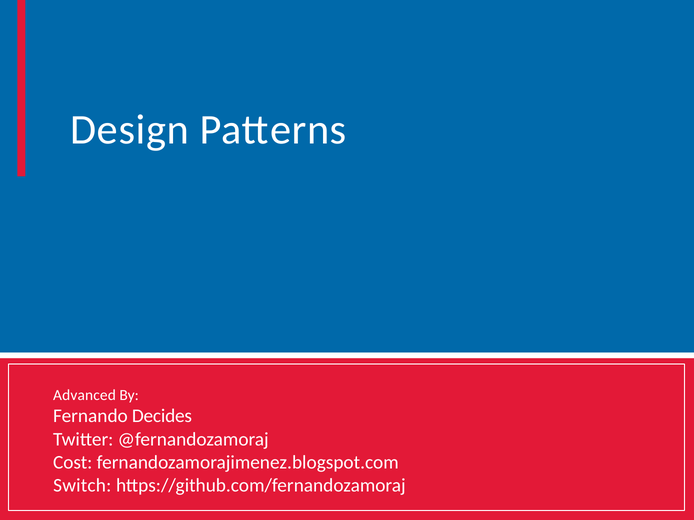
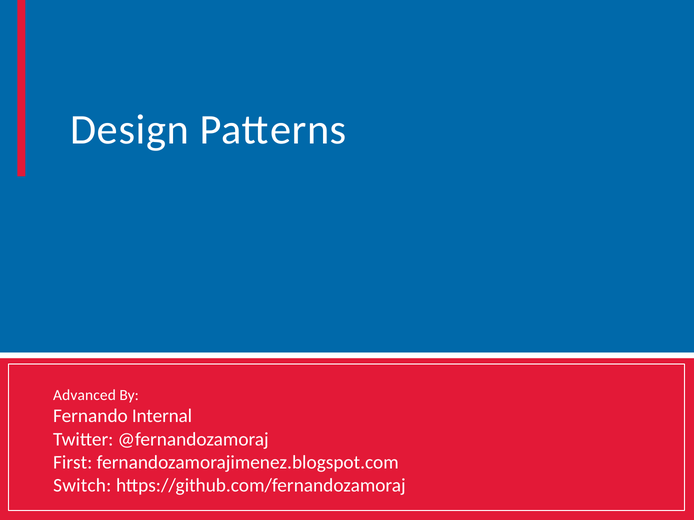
Decides: Decides -> Internal
Cost: Cost -> First
